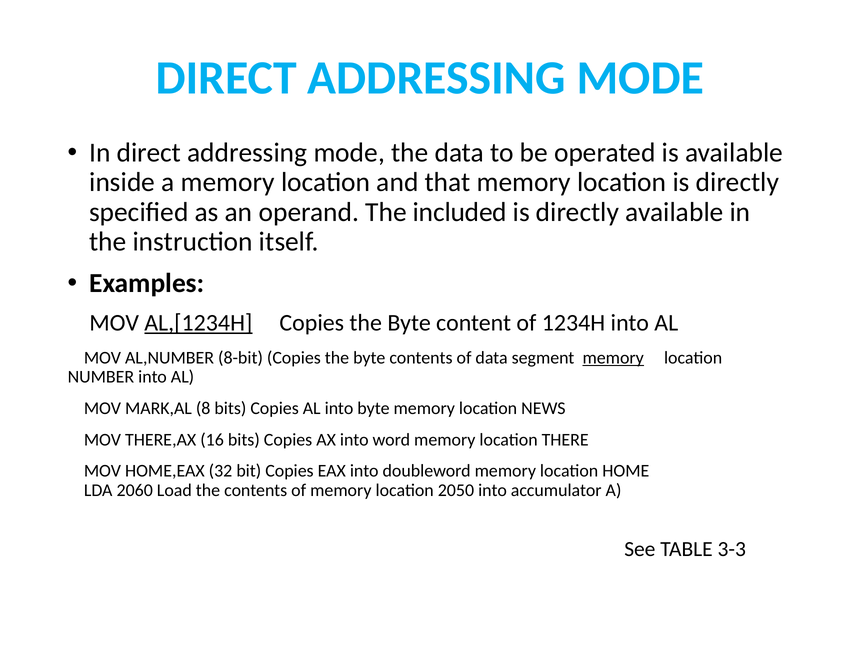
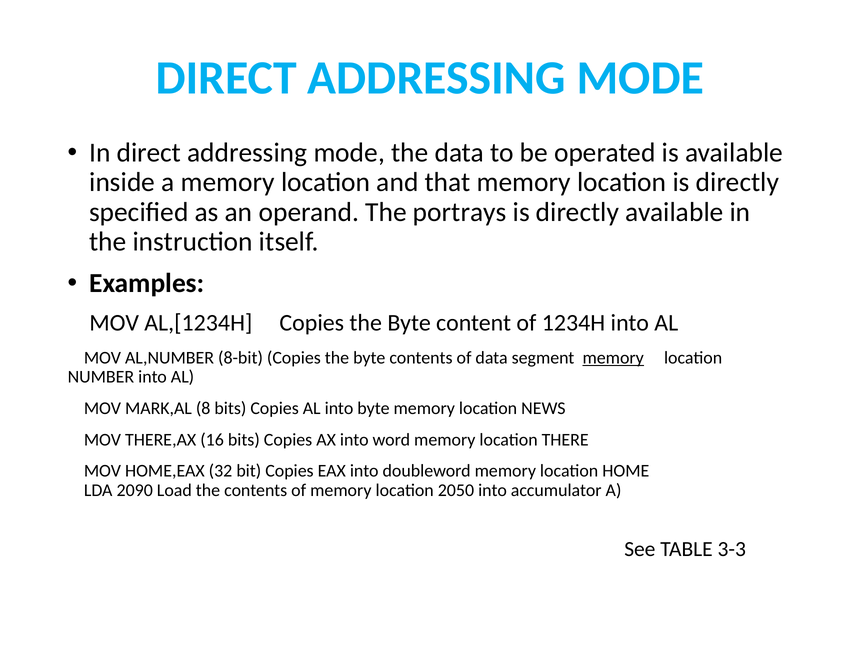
included: included -> portrays
AL,[1234H underline: present -> none
2060: 2060 -> 2090
